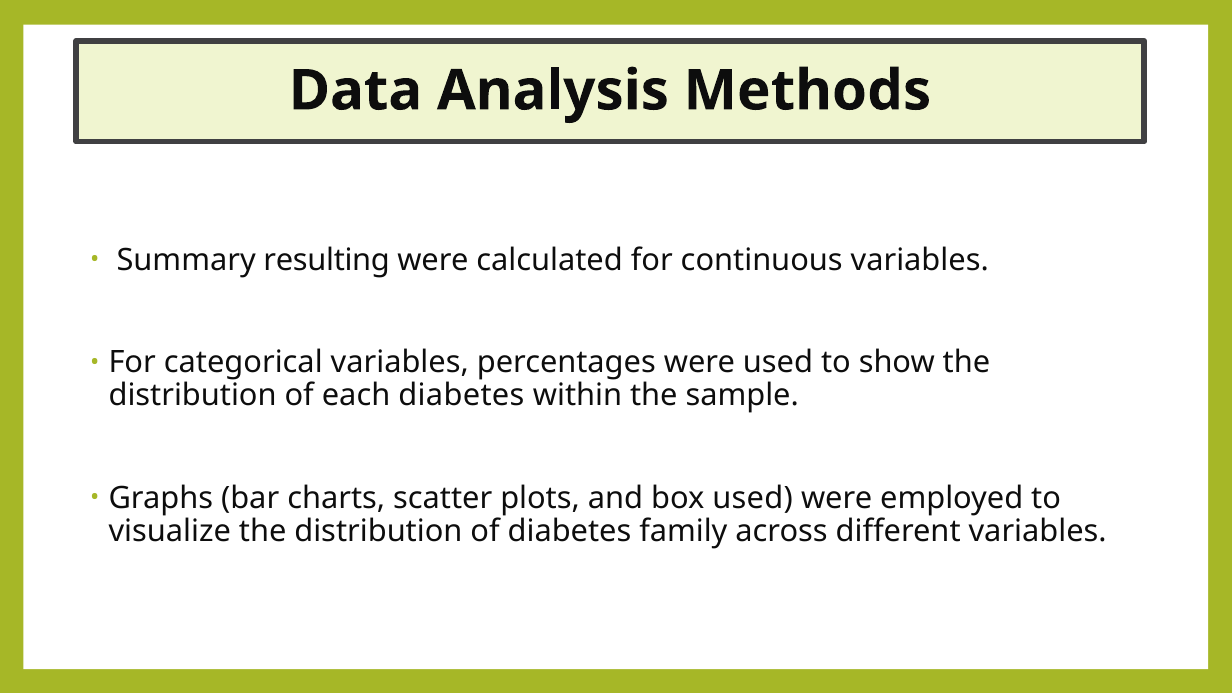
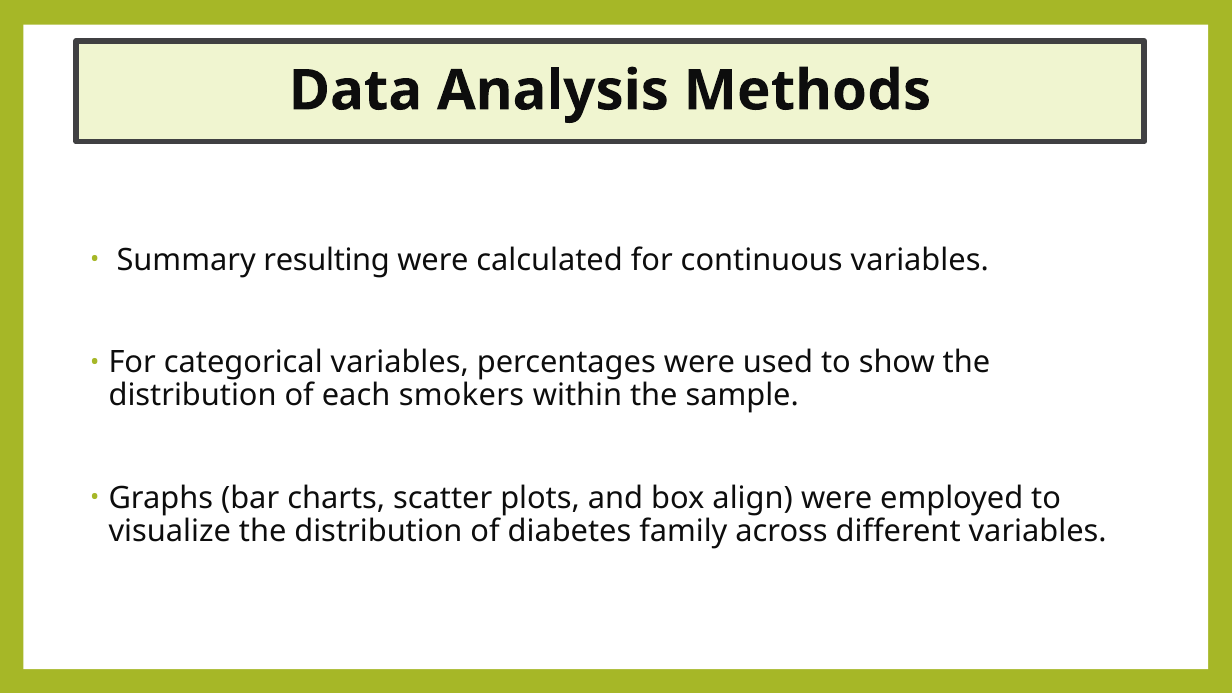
each diabetes: diabetes -> smokers
box used: used -> align
